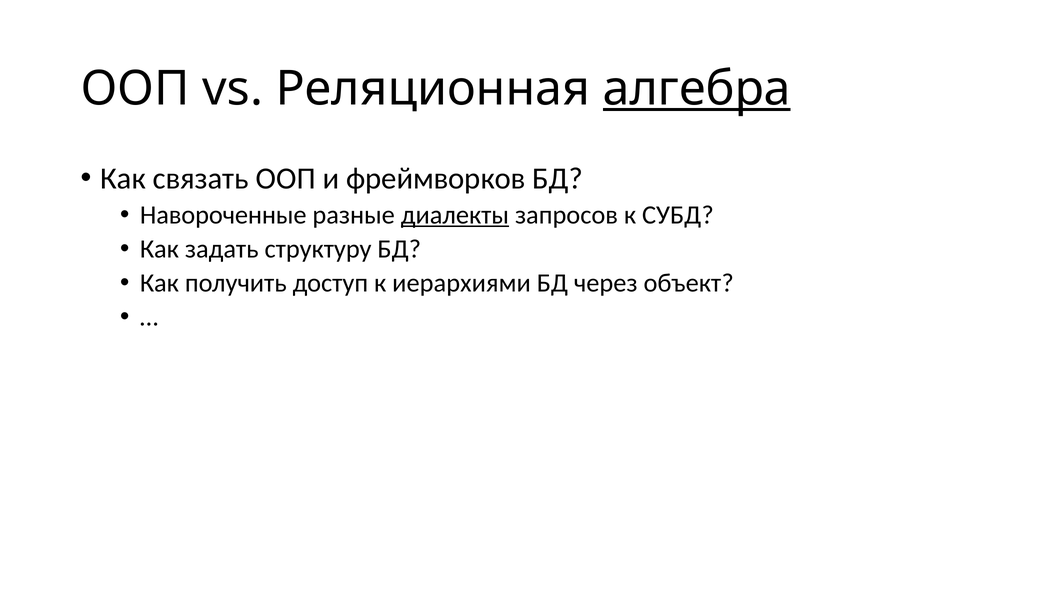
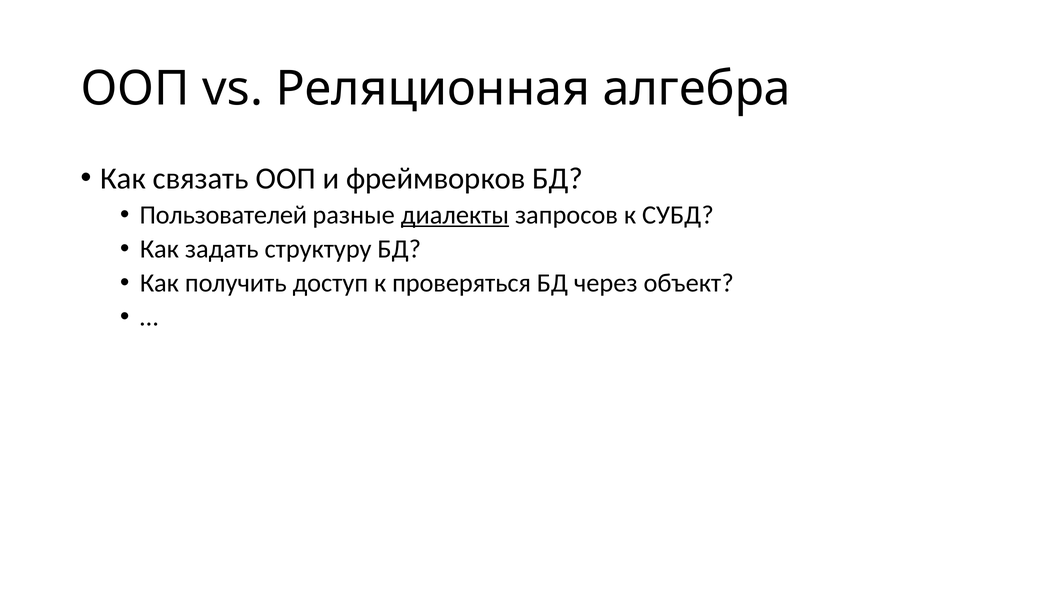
алгебра underline: present -> none
Навороченные: Навороченные -> Пользователей
иерархиями: иерархиями -> проверяться
